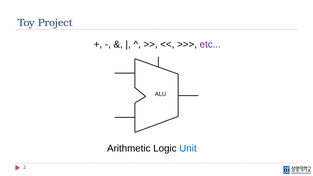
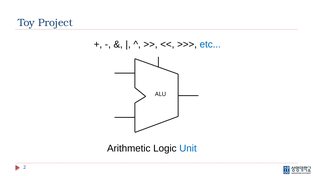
etc colour: purple -> blue
